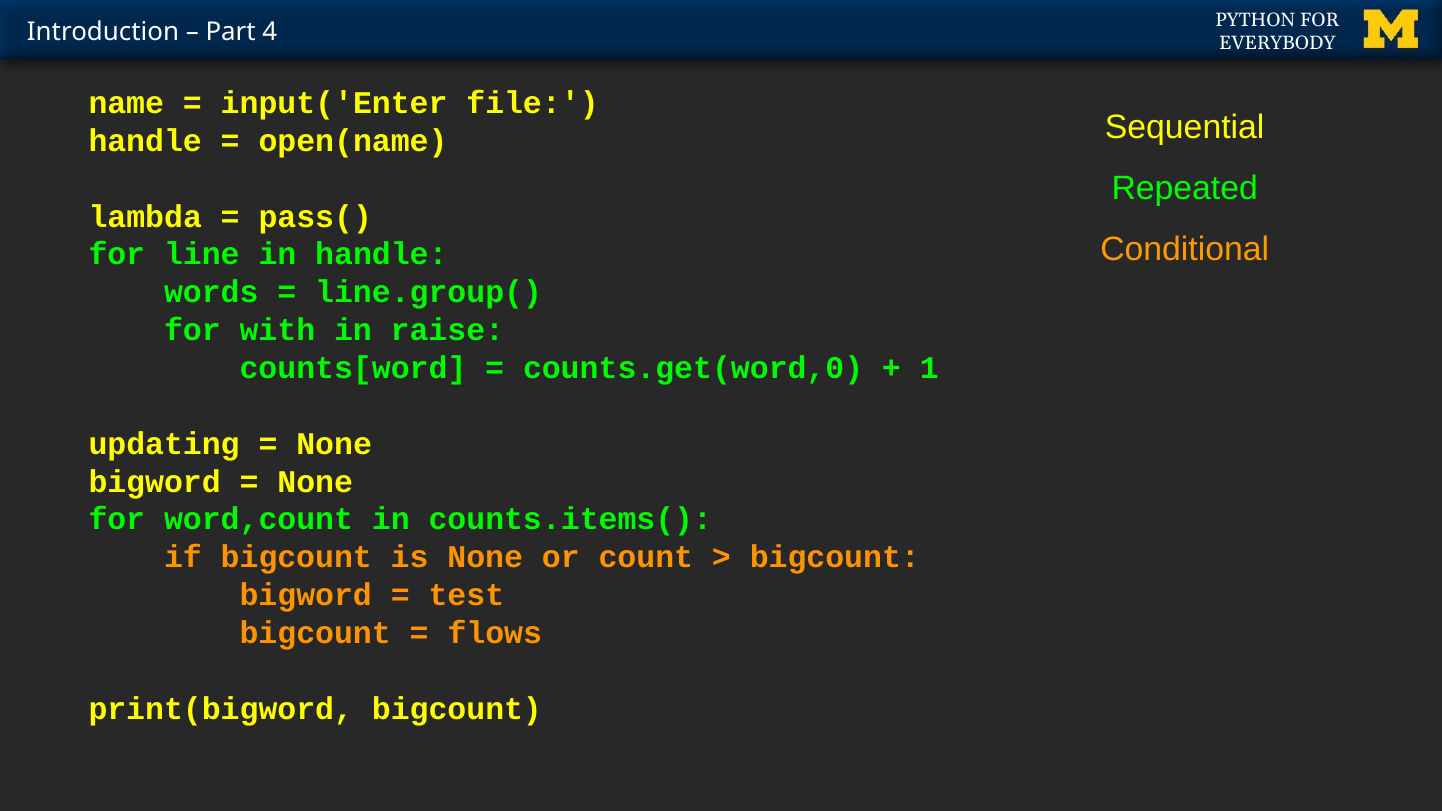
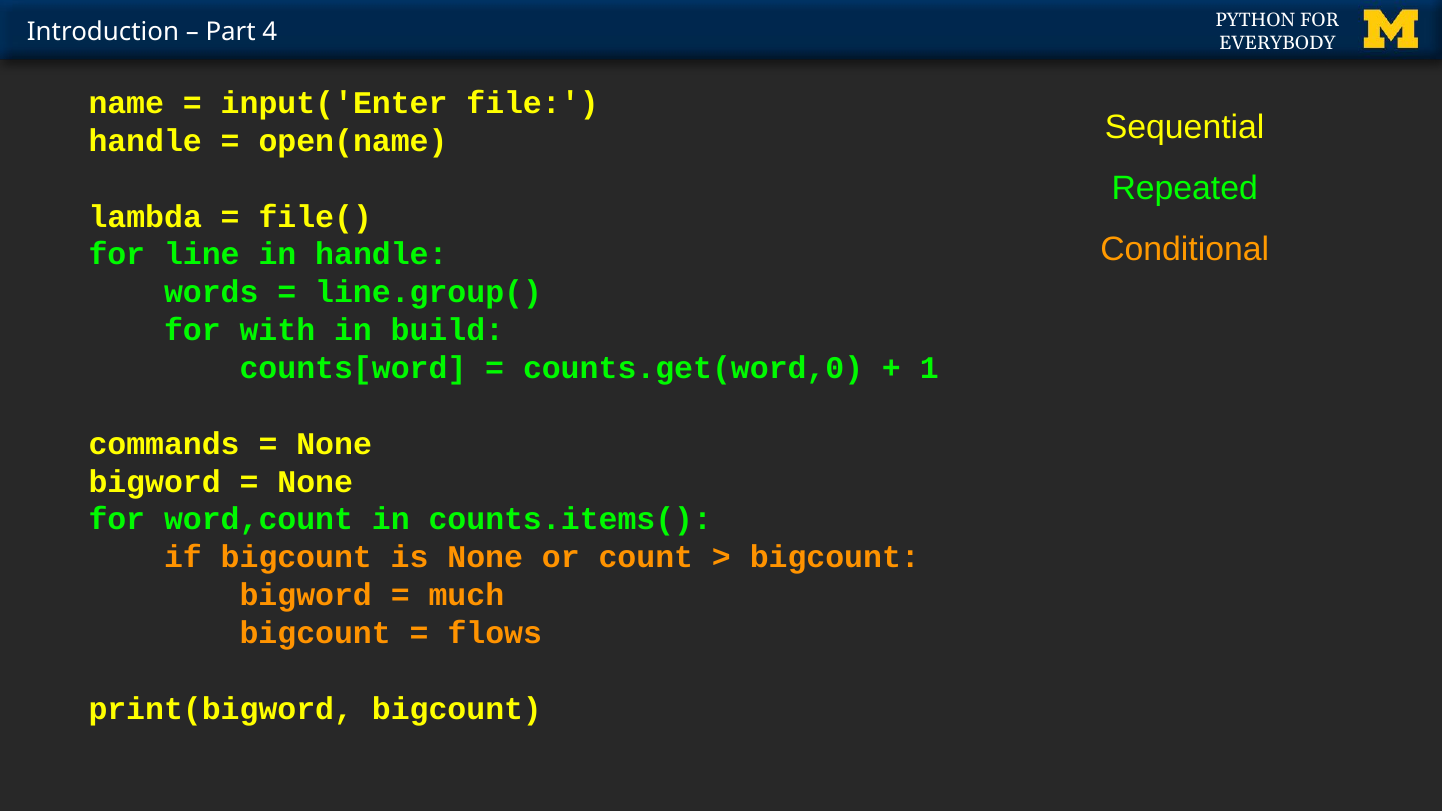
pass(: pass( -> file(
raise: raise -> build
updating: updating -> commands
test: test -> much
